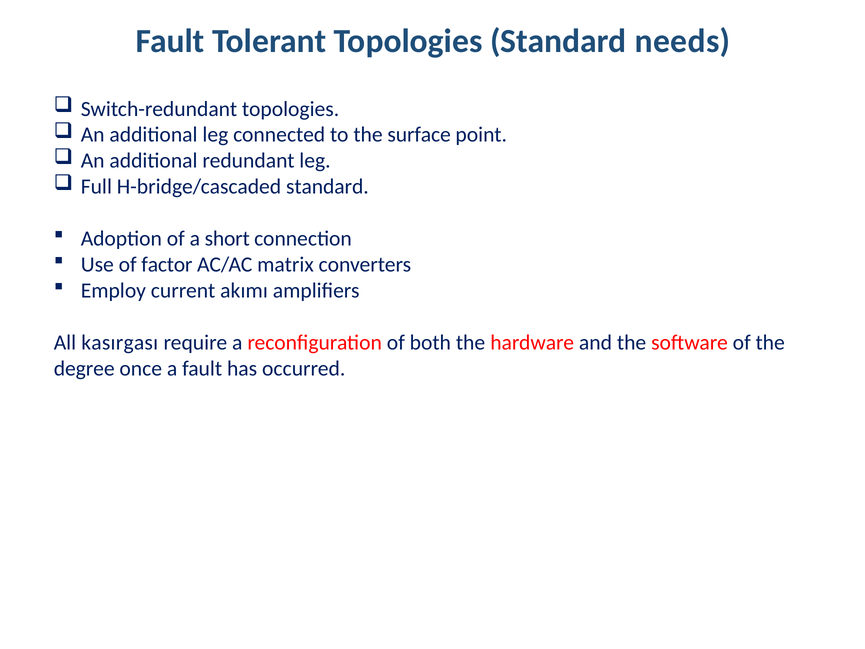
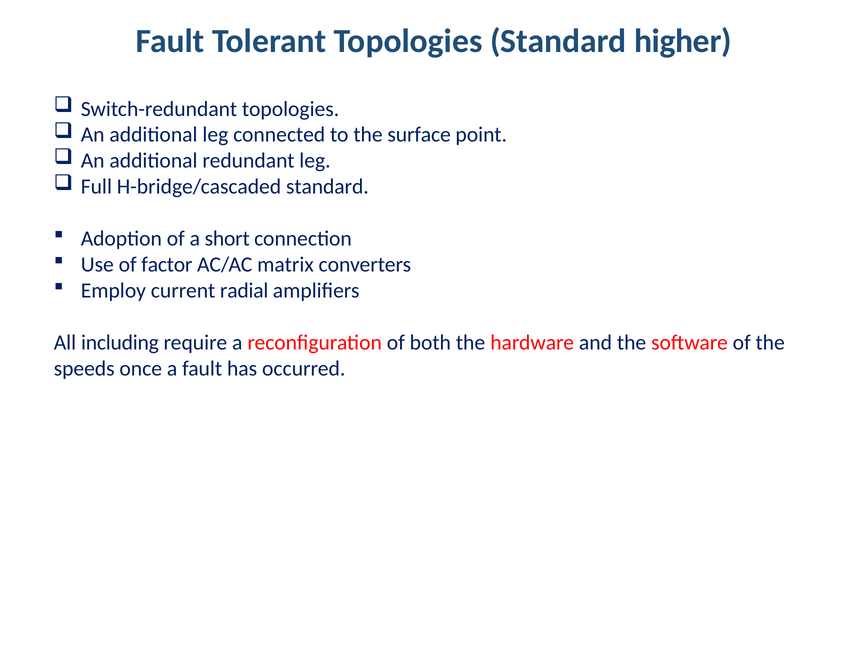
needs: needs -> higher
akımı: akımı -> radial
kasırgası: kasırgası -> including
degree: degree -> speeds
